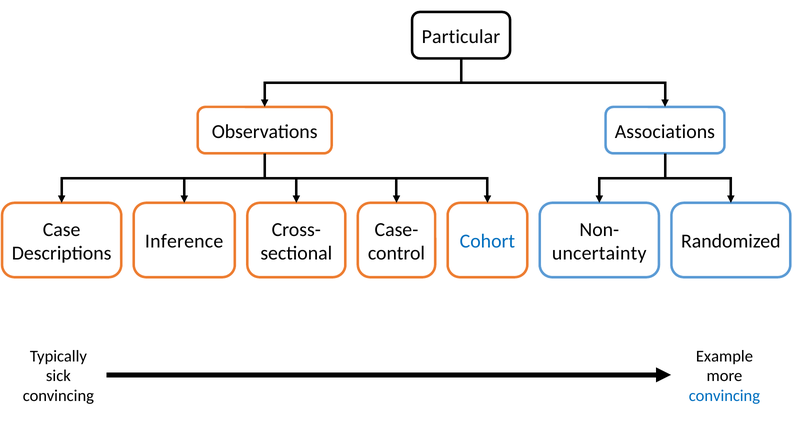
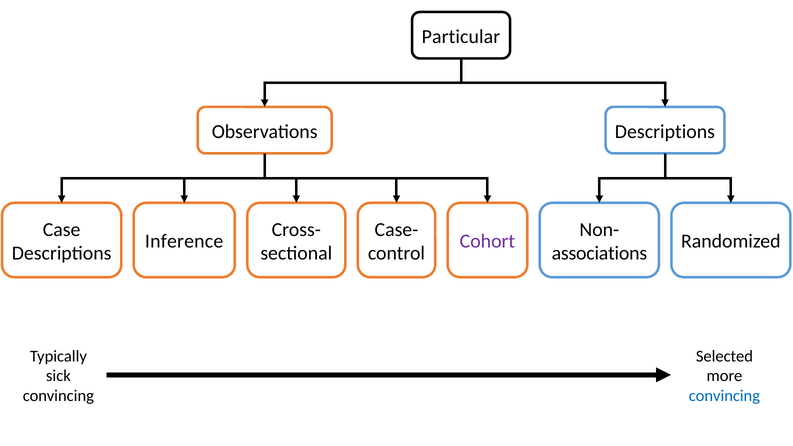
Observations Associations: Associations -> Descriptions
Cohort colour: blue -> purple
uncertainty: uncertainty -> associations
Example: Example -> Selected
